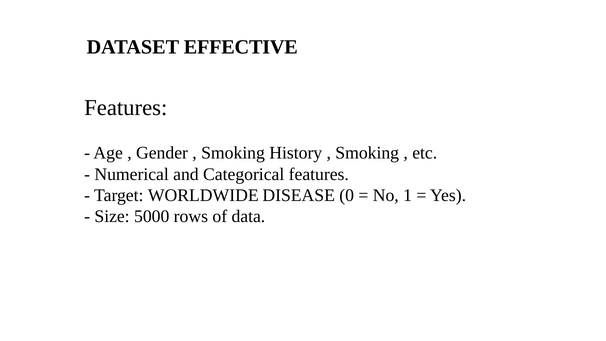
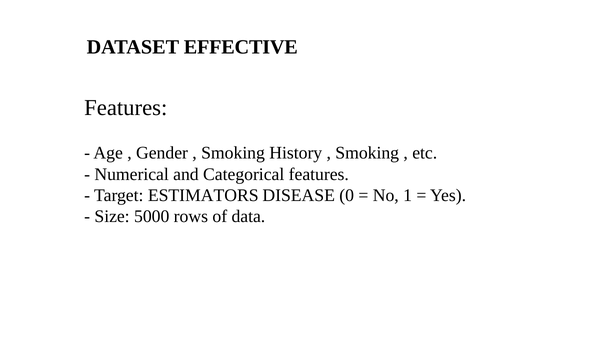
WORLDWIDE: WORLDWIDE -> ESTIMATORS
